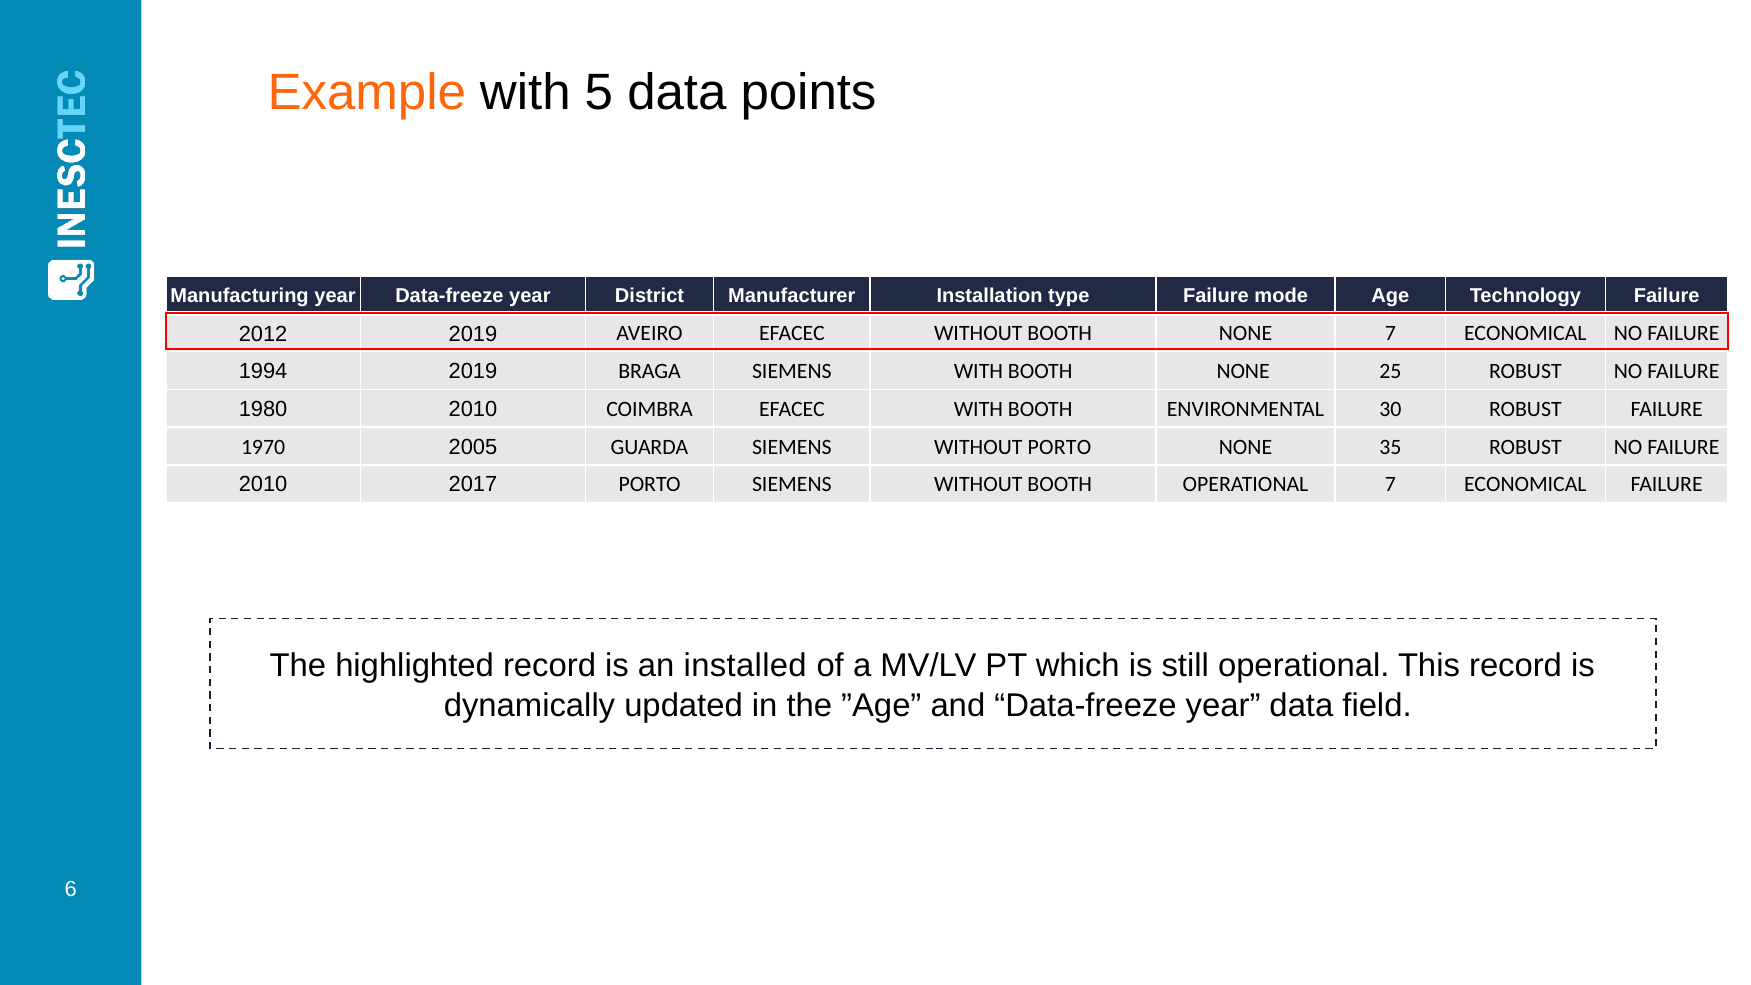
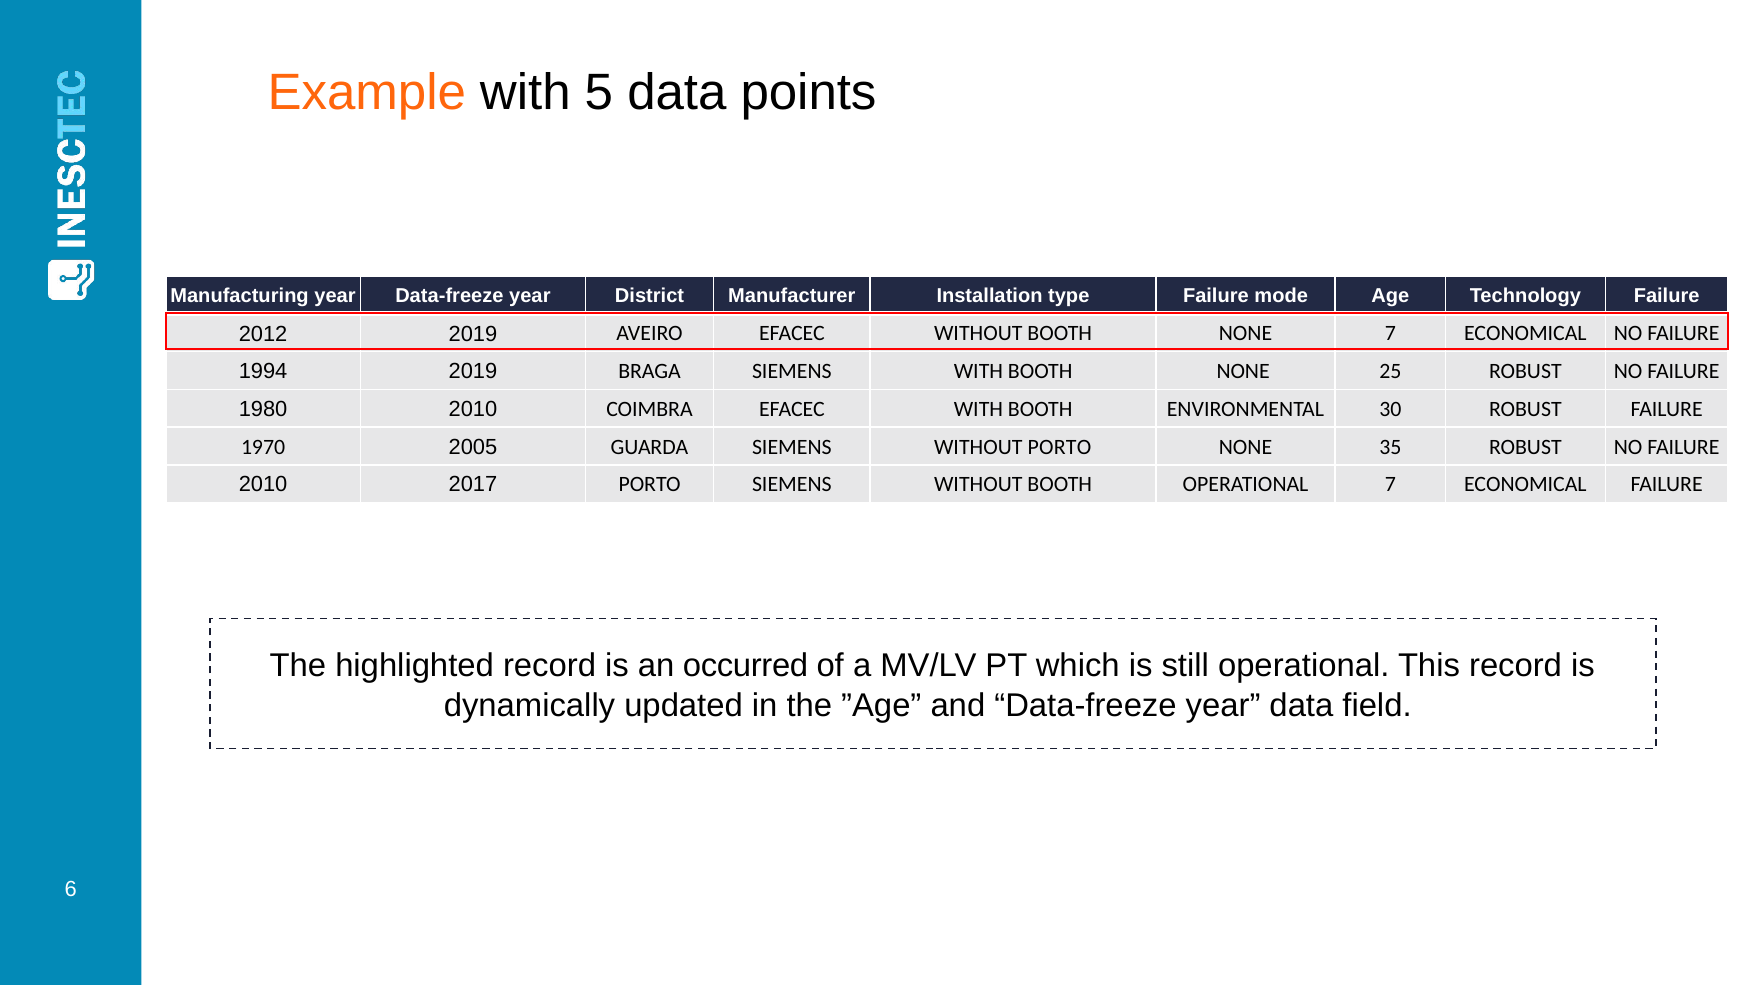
installed: installed -> occurred
